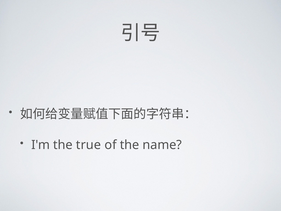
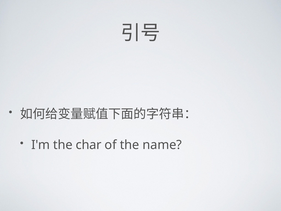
true: true -> char
